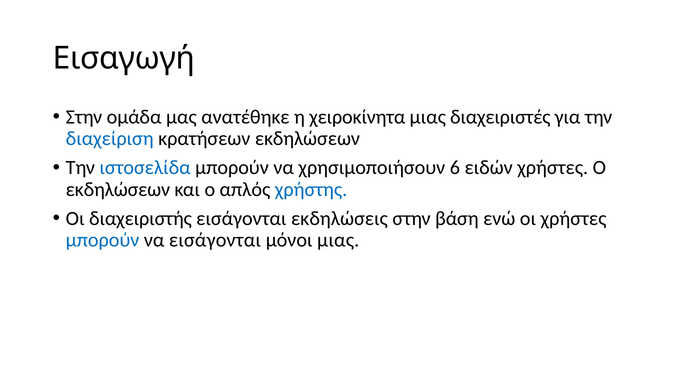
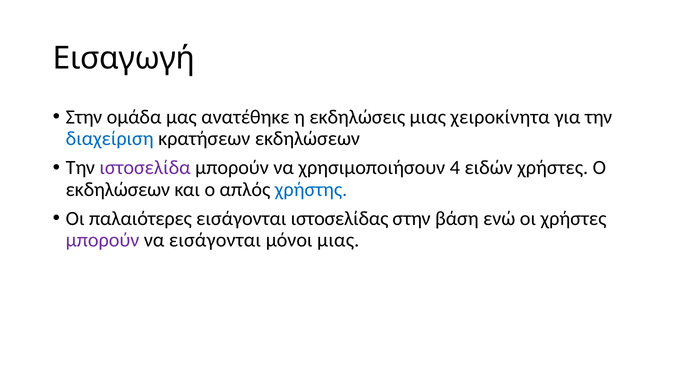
χειροκίνητα: χειροκίνητα -> εκδηλώσεις
διαχειριστές: διαχειριστές -> χειροκίνητα
ιστοσελίδα colour: blue -> purple
6: 6 -> 4
διαχειριστής: διαχειριστής -> παλαιότερες
εκδηλώσεις: εκδηλώσεις -> ιστοσελίδας
μπορούν at (103, 240) colour: blue -> purple
